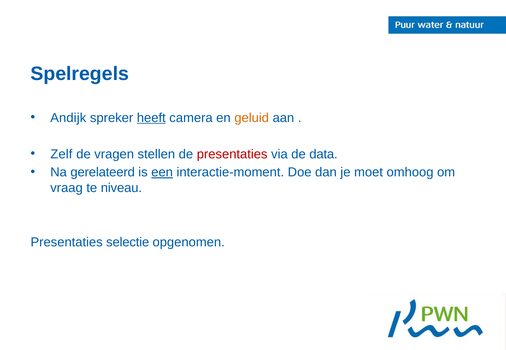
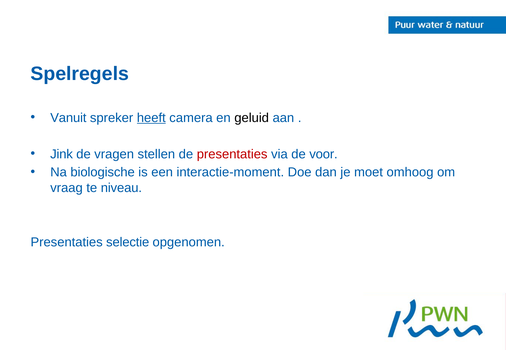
Andijk: Andijk -> Vanuit
geluid colour: orange -> black
Zelf: Zelf -> Jink
data: data -> voor
gerelateerd: gerelateerd -> biologische
een underline: present -> none
